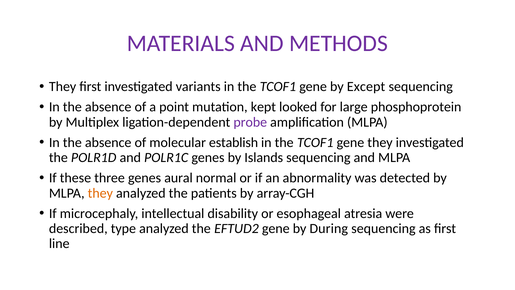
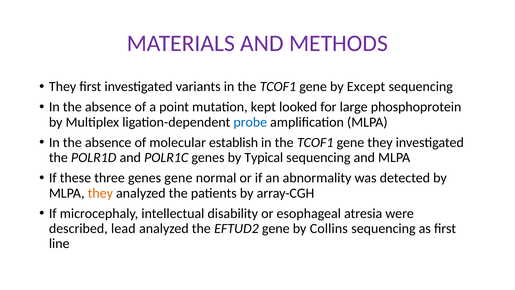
probe colour: purple -> blue
Islands: Islands -> Typical
genes aural: aural -> gene
type: type -> lead
During: During -> Collins
